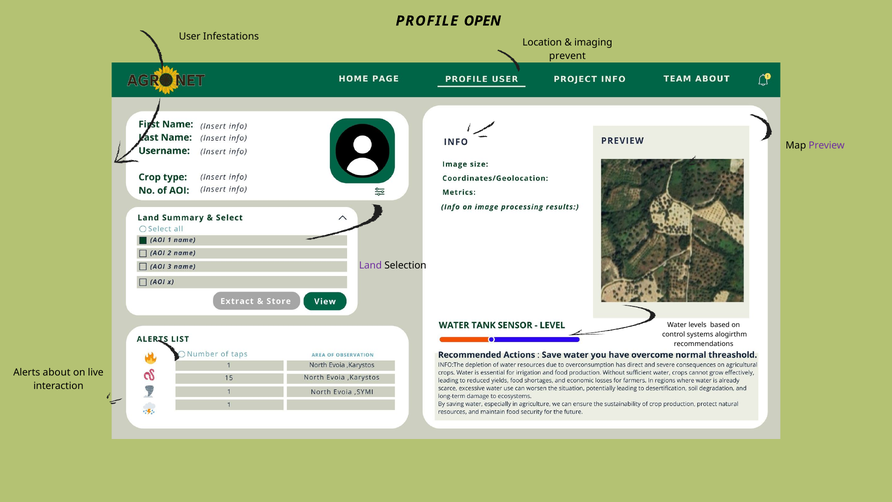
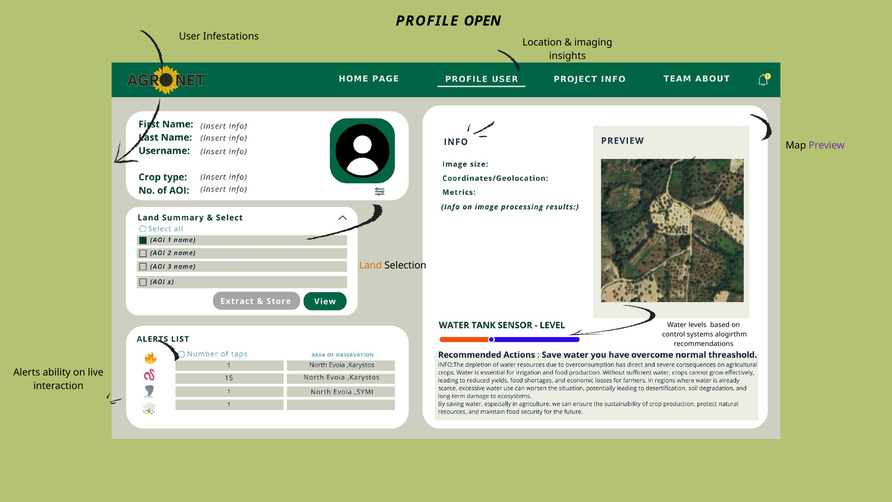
prevent: prevent -> insights
Land colour: purple -> orange
about: about -> ability
